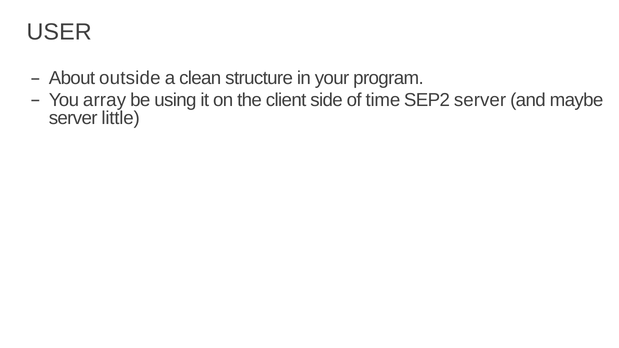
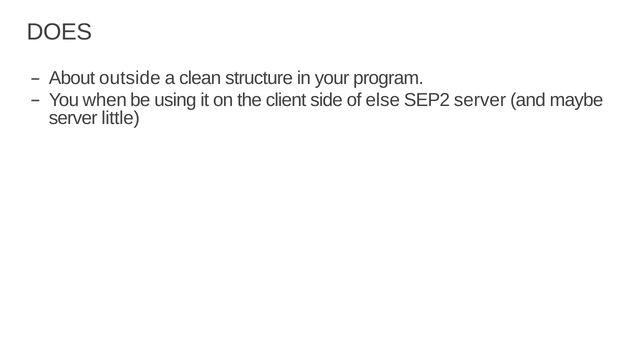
USER: USER -> DOES
array: array -> when
time: time -> else
